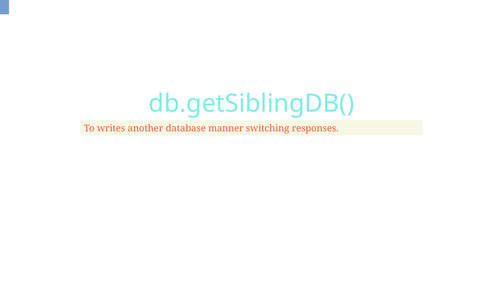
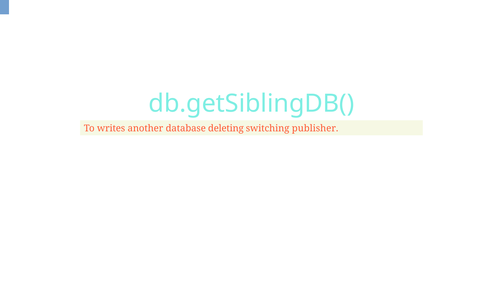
manner: manner -> deleting
responses: responses -> publisher
